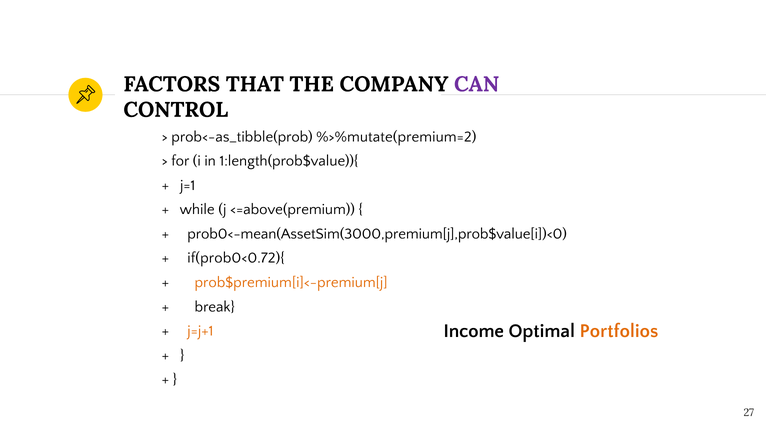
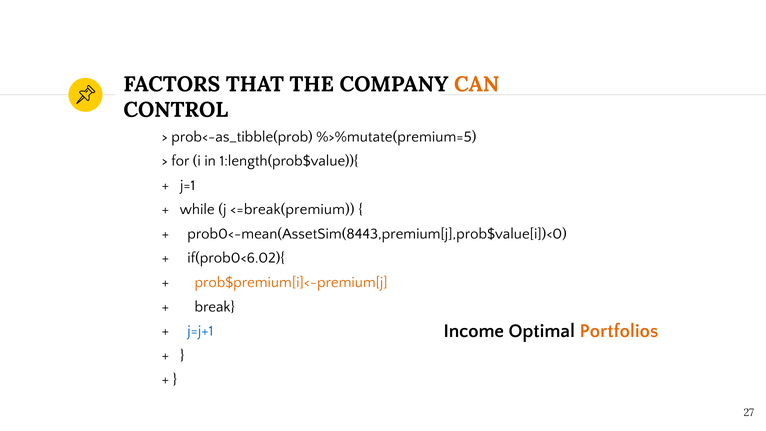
CAN colour: purple -> orange
%>%mutate(premium=2: %>%mutate(premium=2 -> %>%mutate(premium=5
<=above(premium: <=above(premium -> <=break(premium
prob0<-mean(AssetSim(3000,premium[j],prob$value[i])<0: prob0<-mean(AssetSim(3000,premium[j],prob$value[i])<0 -> prob0<-mean(AssetSim(8443,premium[j],prob$value[i])<0
if(prob0<0.72){: if(prob0<0.72){ -> if(prob0<6.02){
j=j+1 colour: orange -> blue
